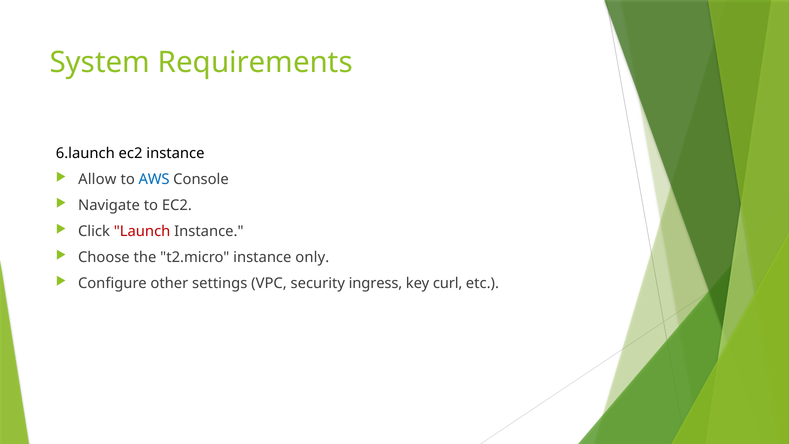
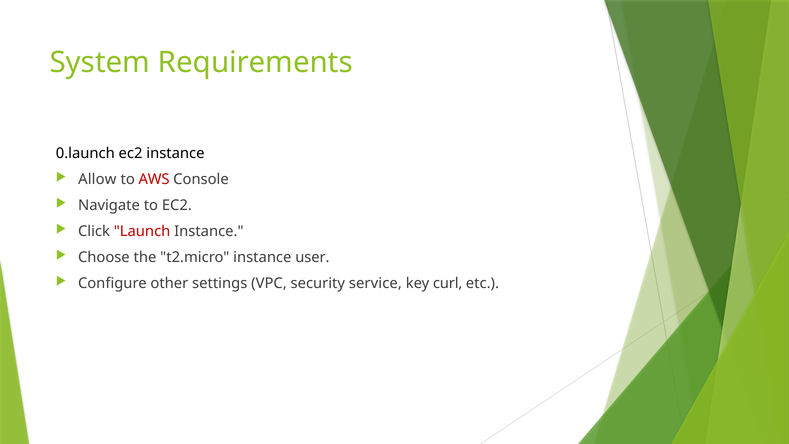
6.launch: 6.launch -> 0.launch
AWS colour: blue -> red
only: only -> user
ingress: ingress -> service
